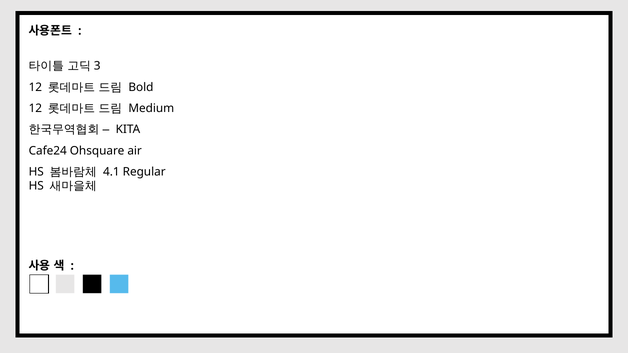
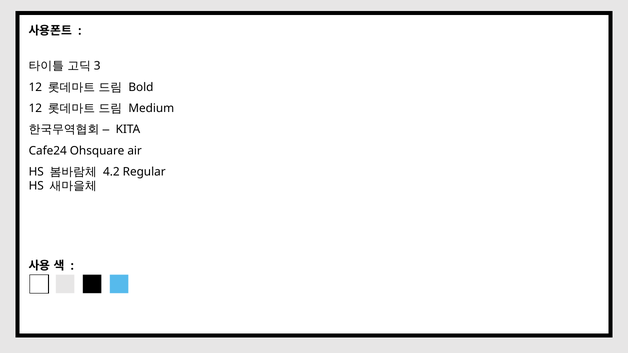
4.1: 4.1 -> 4.2
